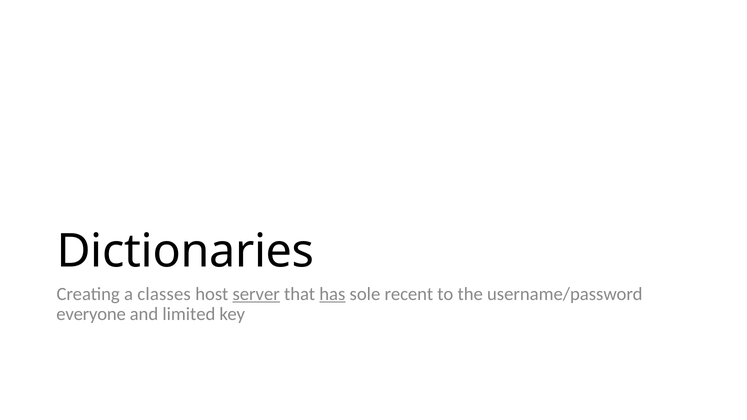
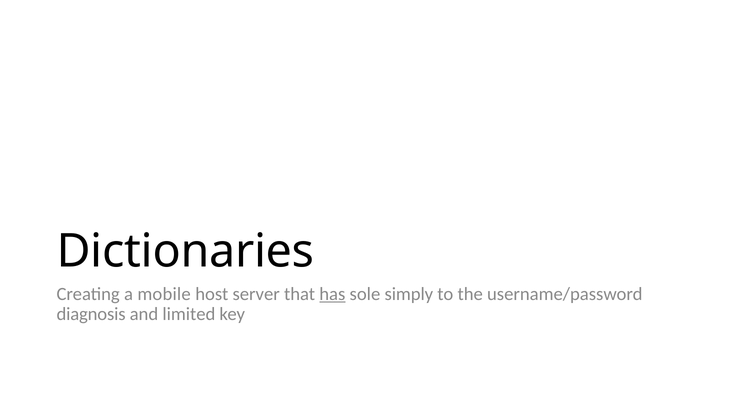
classes: classes -> mobile
server underline: present -> none
recent: recent -> simply
everyone: everyone -> diagnosis
